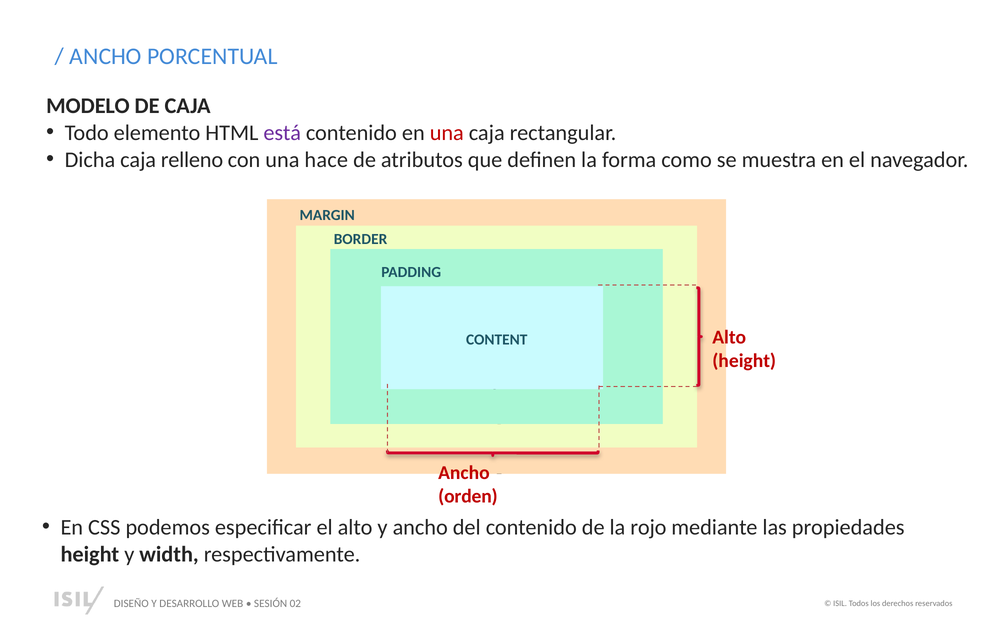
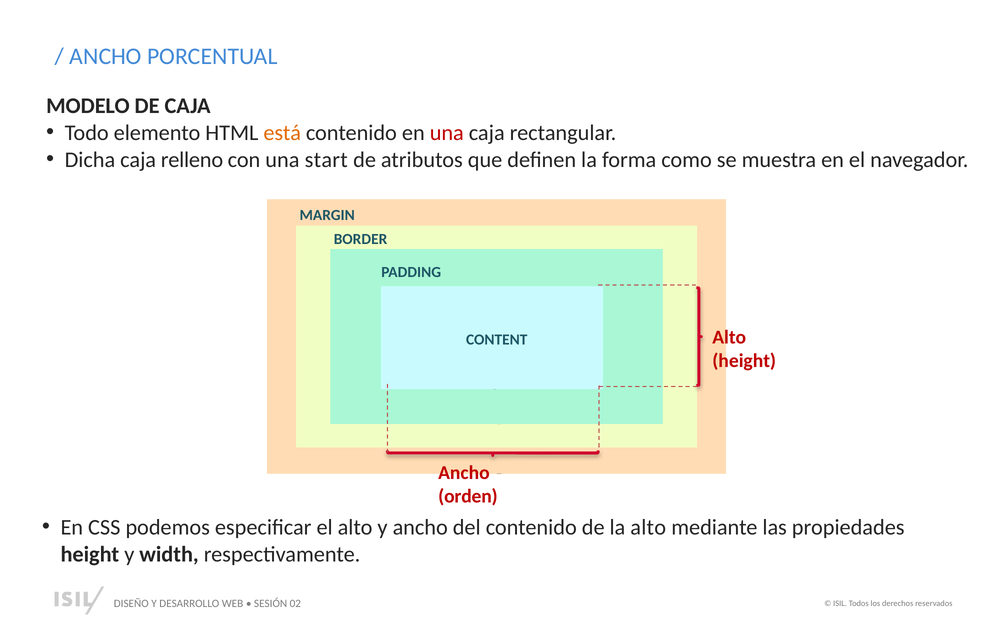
está colour: purple -> orange
hace: hace -> start
la rojo: rojo -> alto
